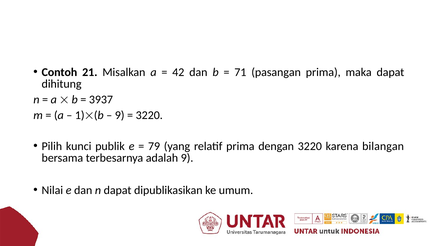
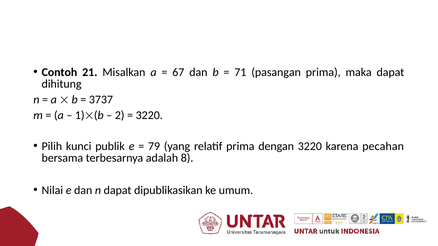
42: 42 -> 67
3937: 3937 -> 3737
9 at (120, 115): 9 -> 2
bilangan: bilangan -> pecahan
adalah 9: 9 -> 8
